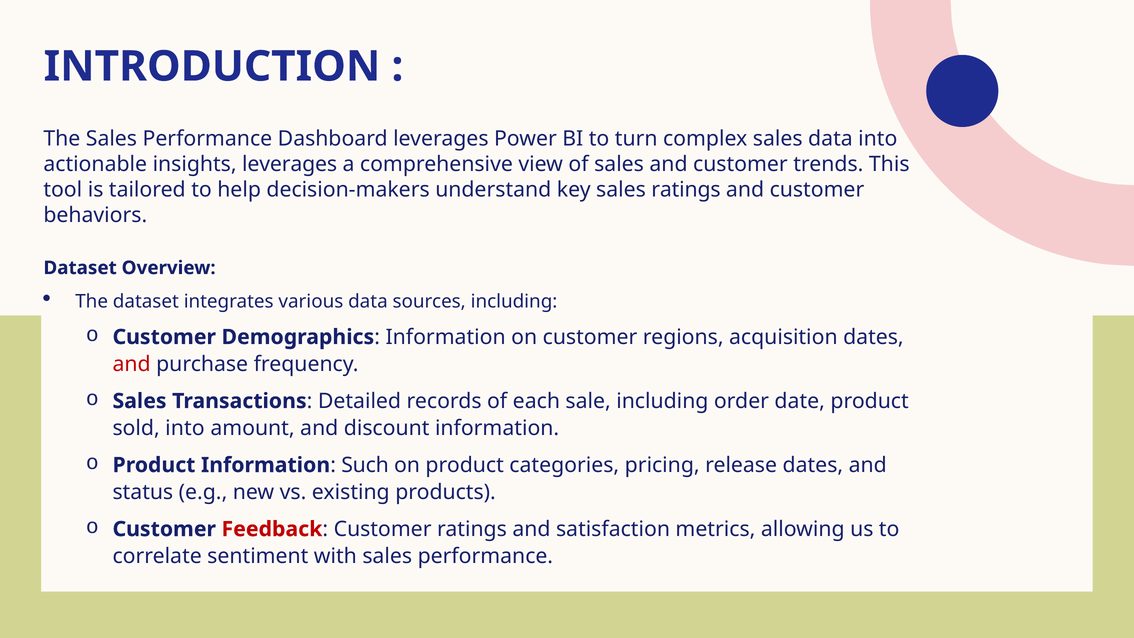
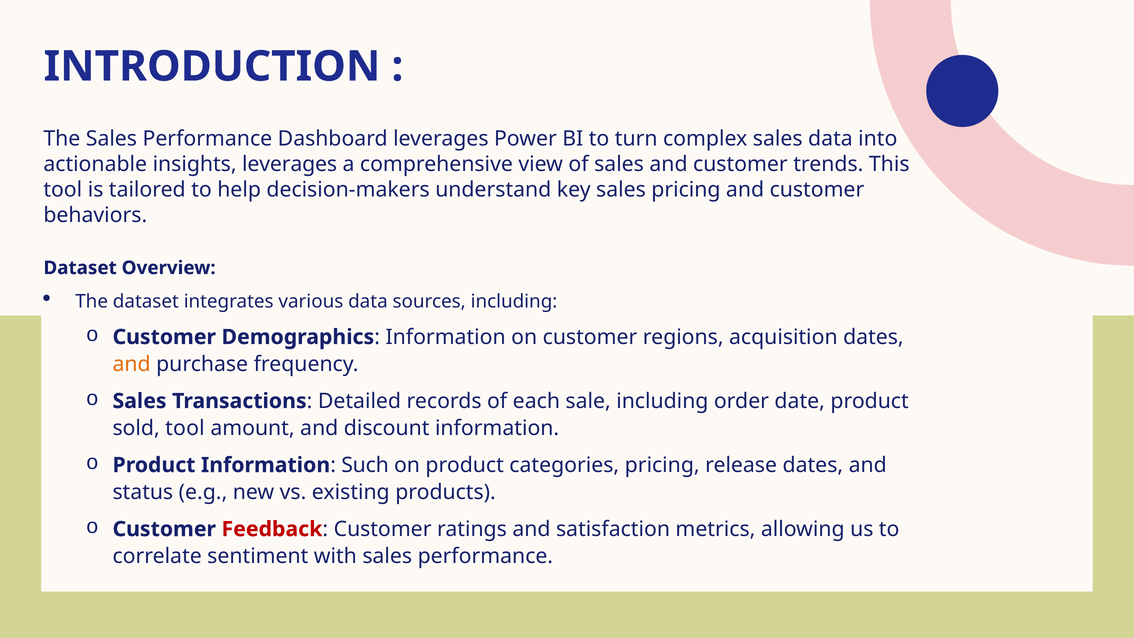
sales ratings: ratings -> pricing
and at (132, 364) colour: red -> orange
sold into: into -> tool
